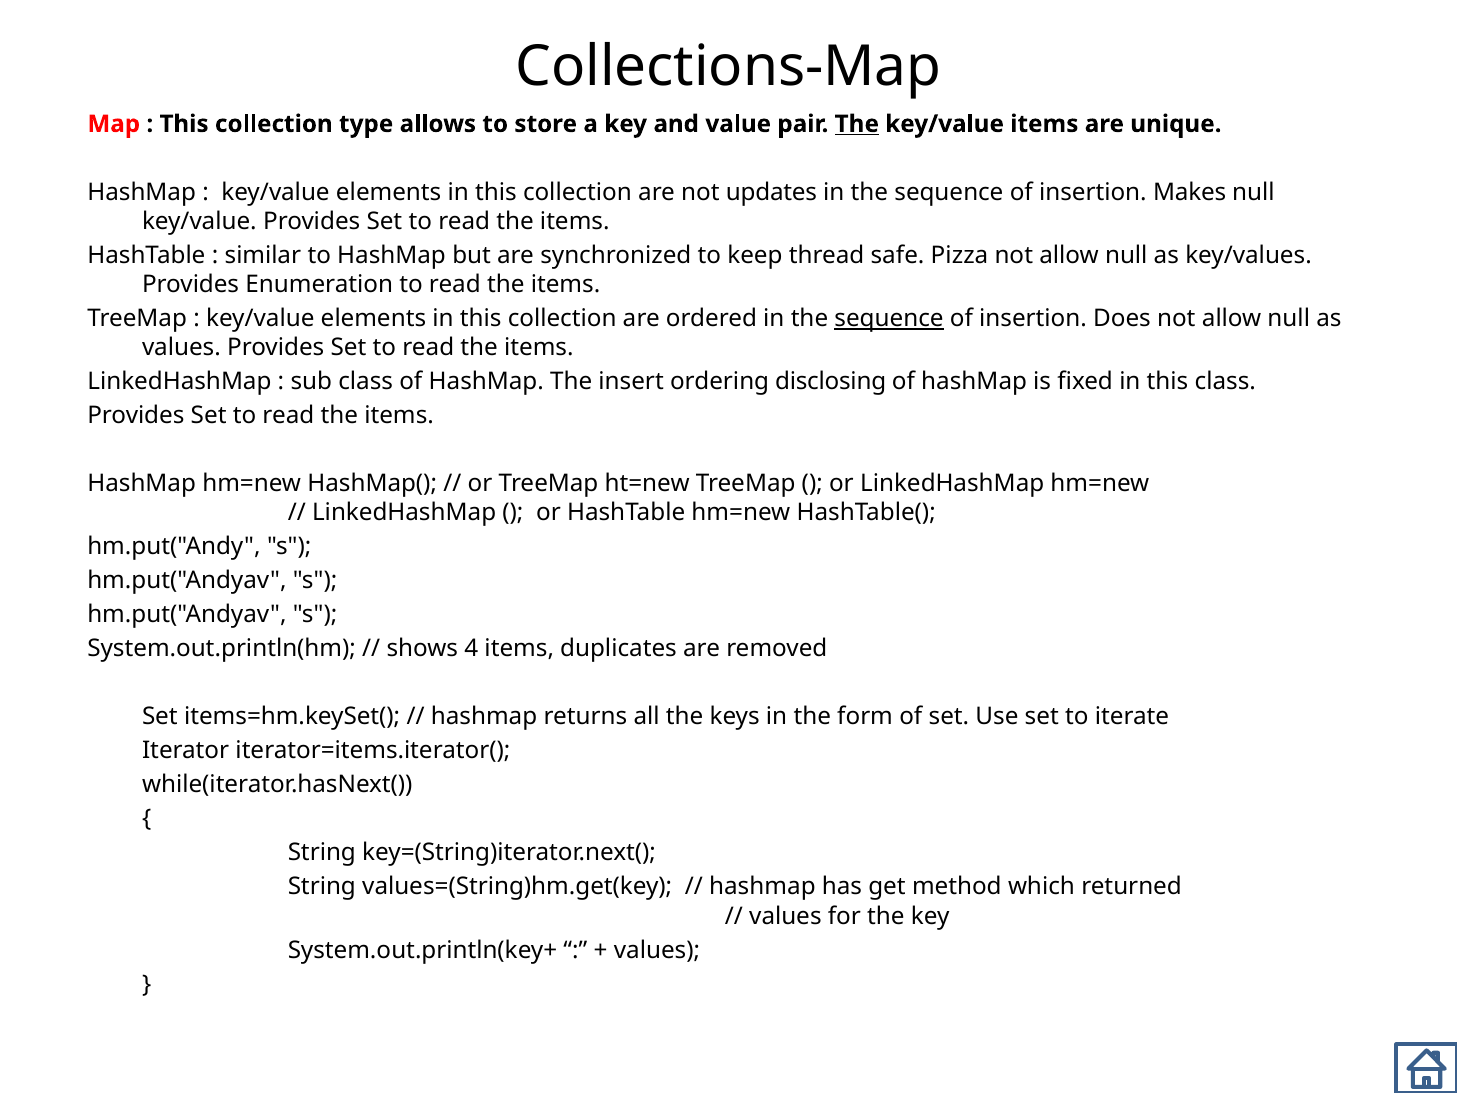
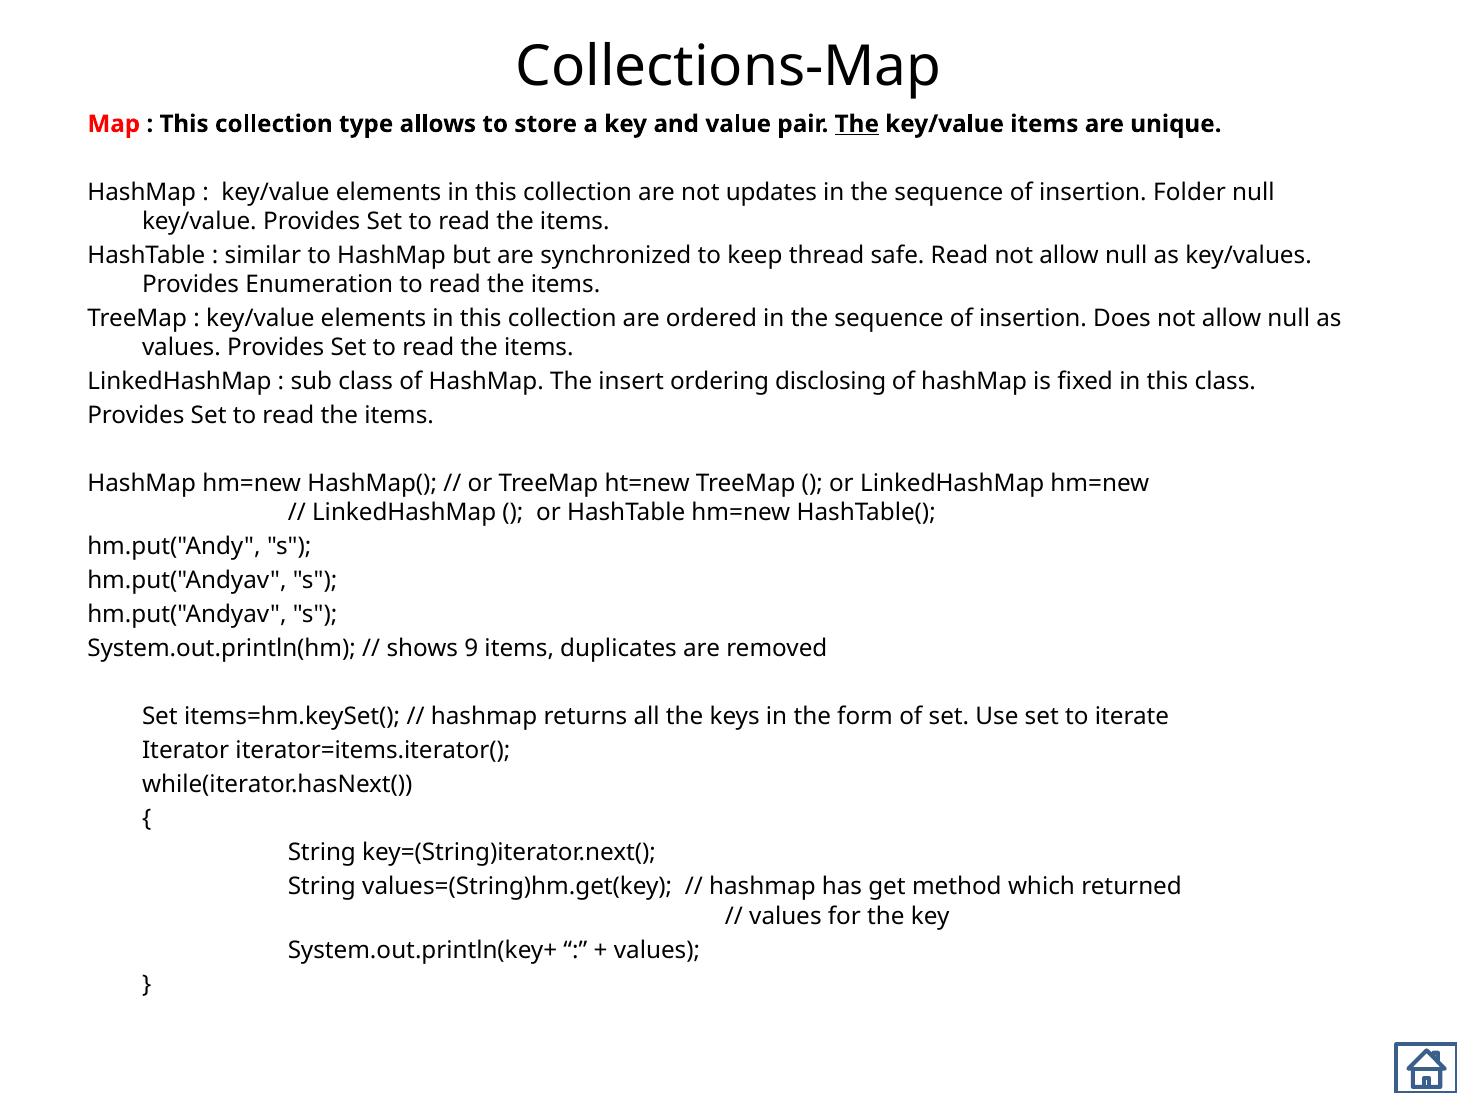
Makes: Makes -> Folder
safe Pizza: Pizza -> Read
sequence at (889, 318) underline: present -> none
4: 4 -> 9
